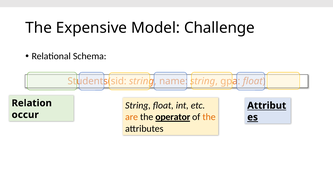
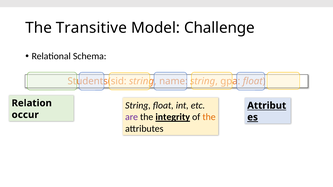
Expensive: Expensive -> Transitive
are colour: orange -> purple
operator: operator -> integrity
